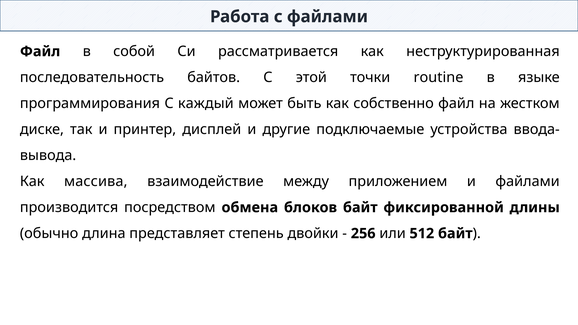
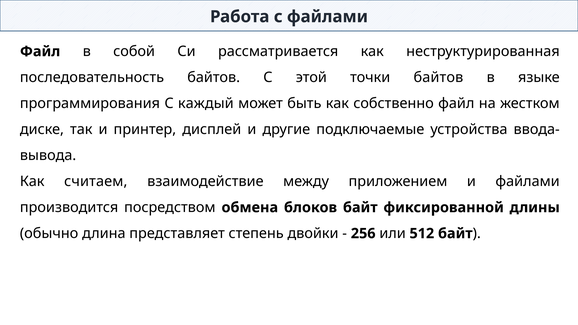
точки routine: routine -> байтов
массива: массива -> считаем
